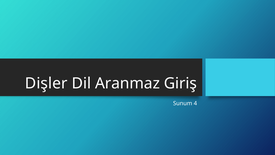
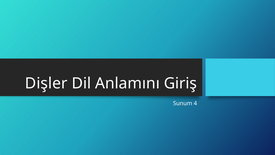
Aranmaz: Aranmaz -> Anlamını
